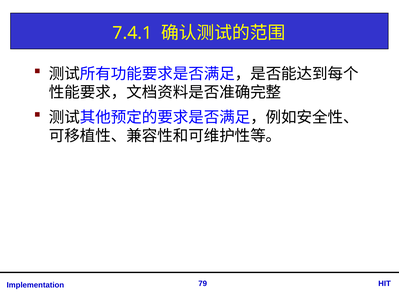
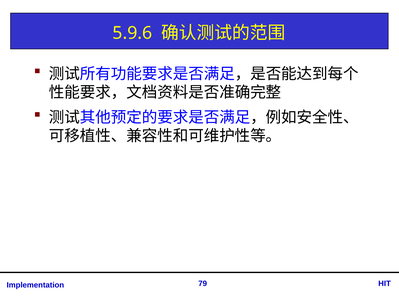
7.4.1: 7.4.1 -> 5.9.6
